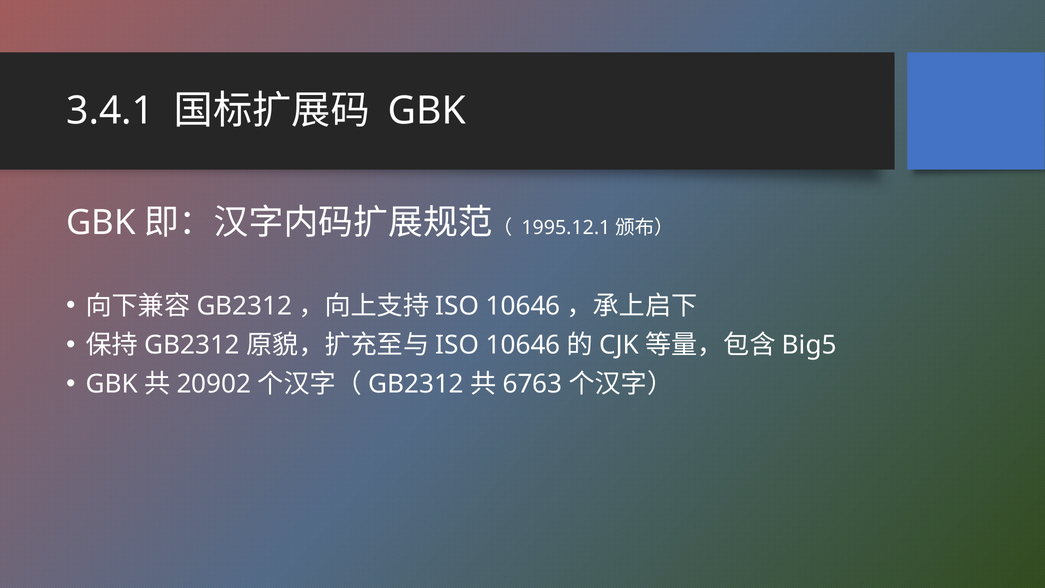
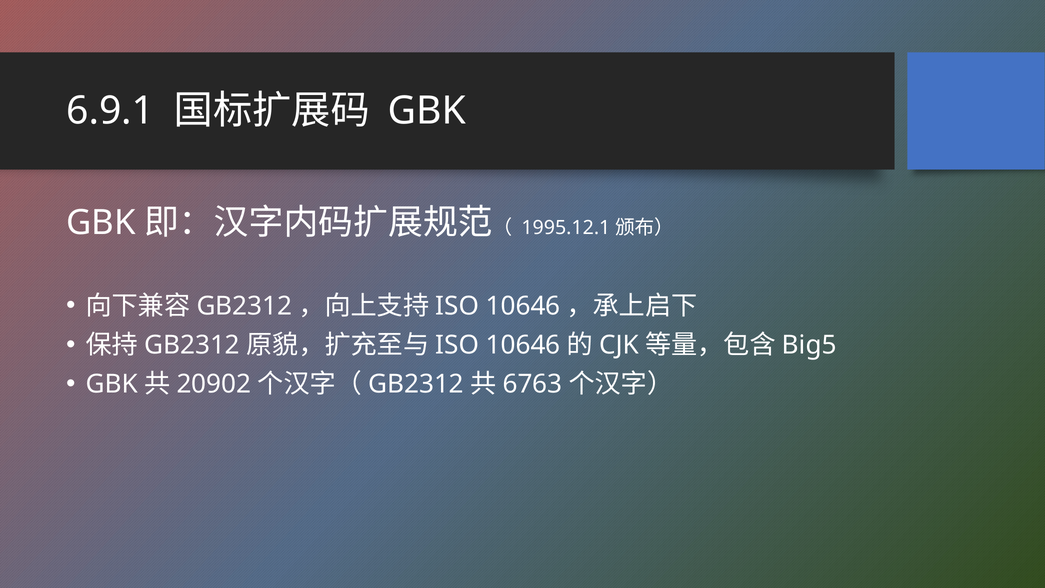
3.4.1: 3.4.1 -> 6.9.1
